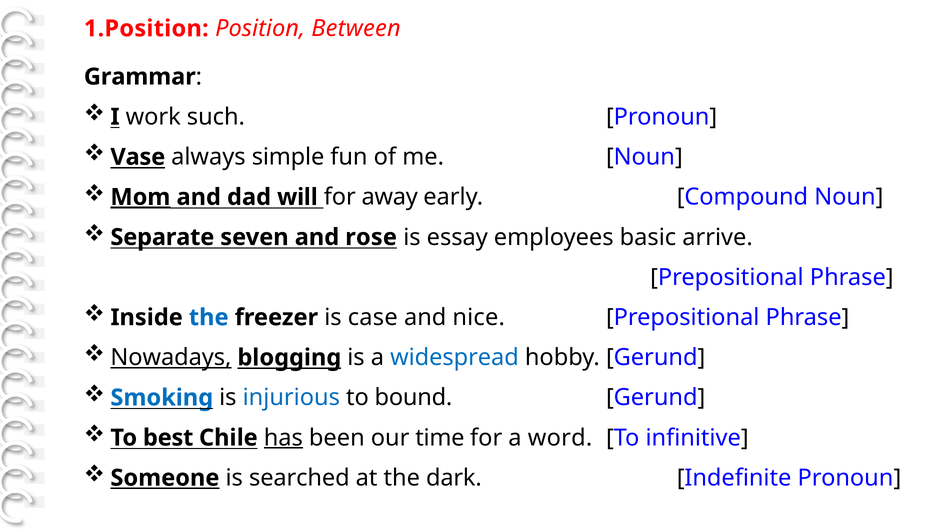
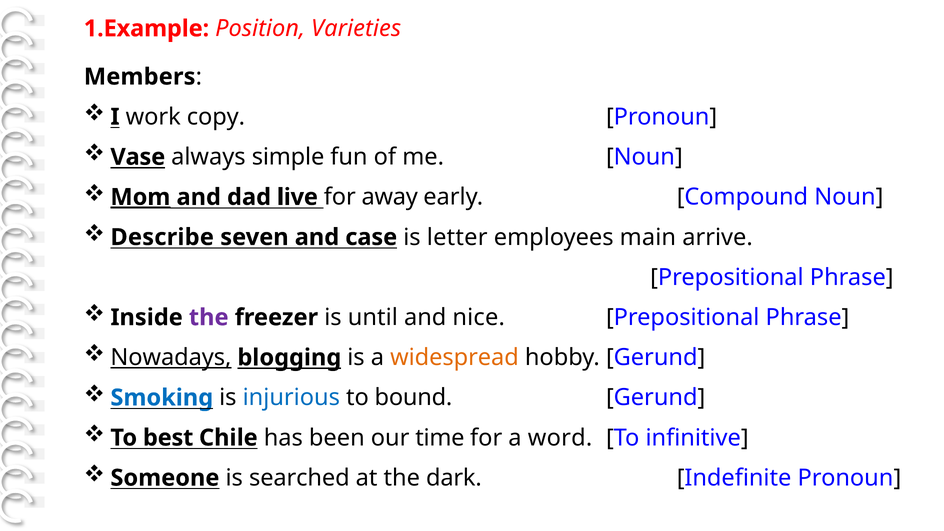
1.Position: 1.Position -> 1.Example
Between: Between -> Varieties
Grammar: Grammar -> Members
such: such -> copy
will: will -> live
Separate: Separate -> Describe
rose: rose -> case
essay: essay -> letter
basic: basic -> main
the at (209, 317) colour: blue -> purple
case: case -> until
widespread colour: blue -> orange
has underline: present -> none
Someone underline: present -> none
